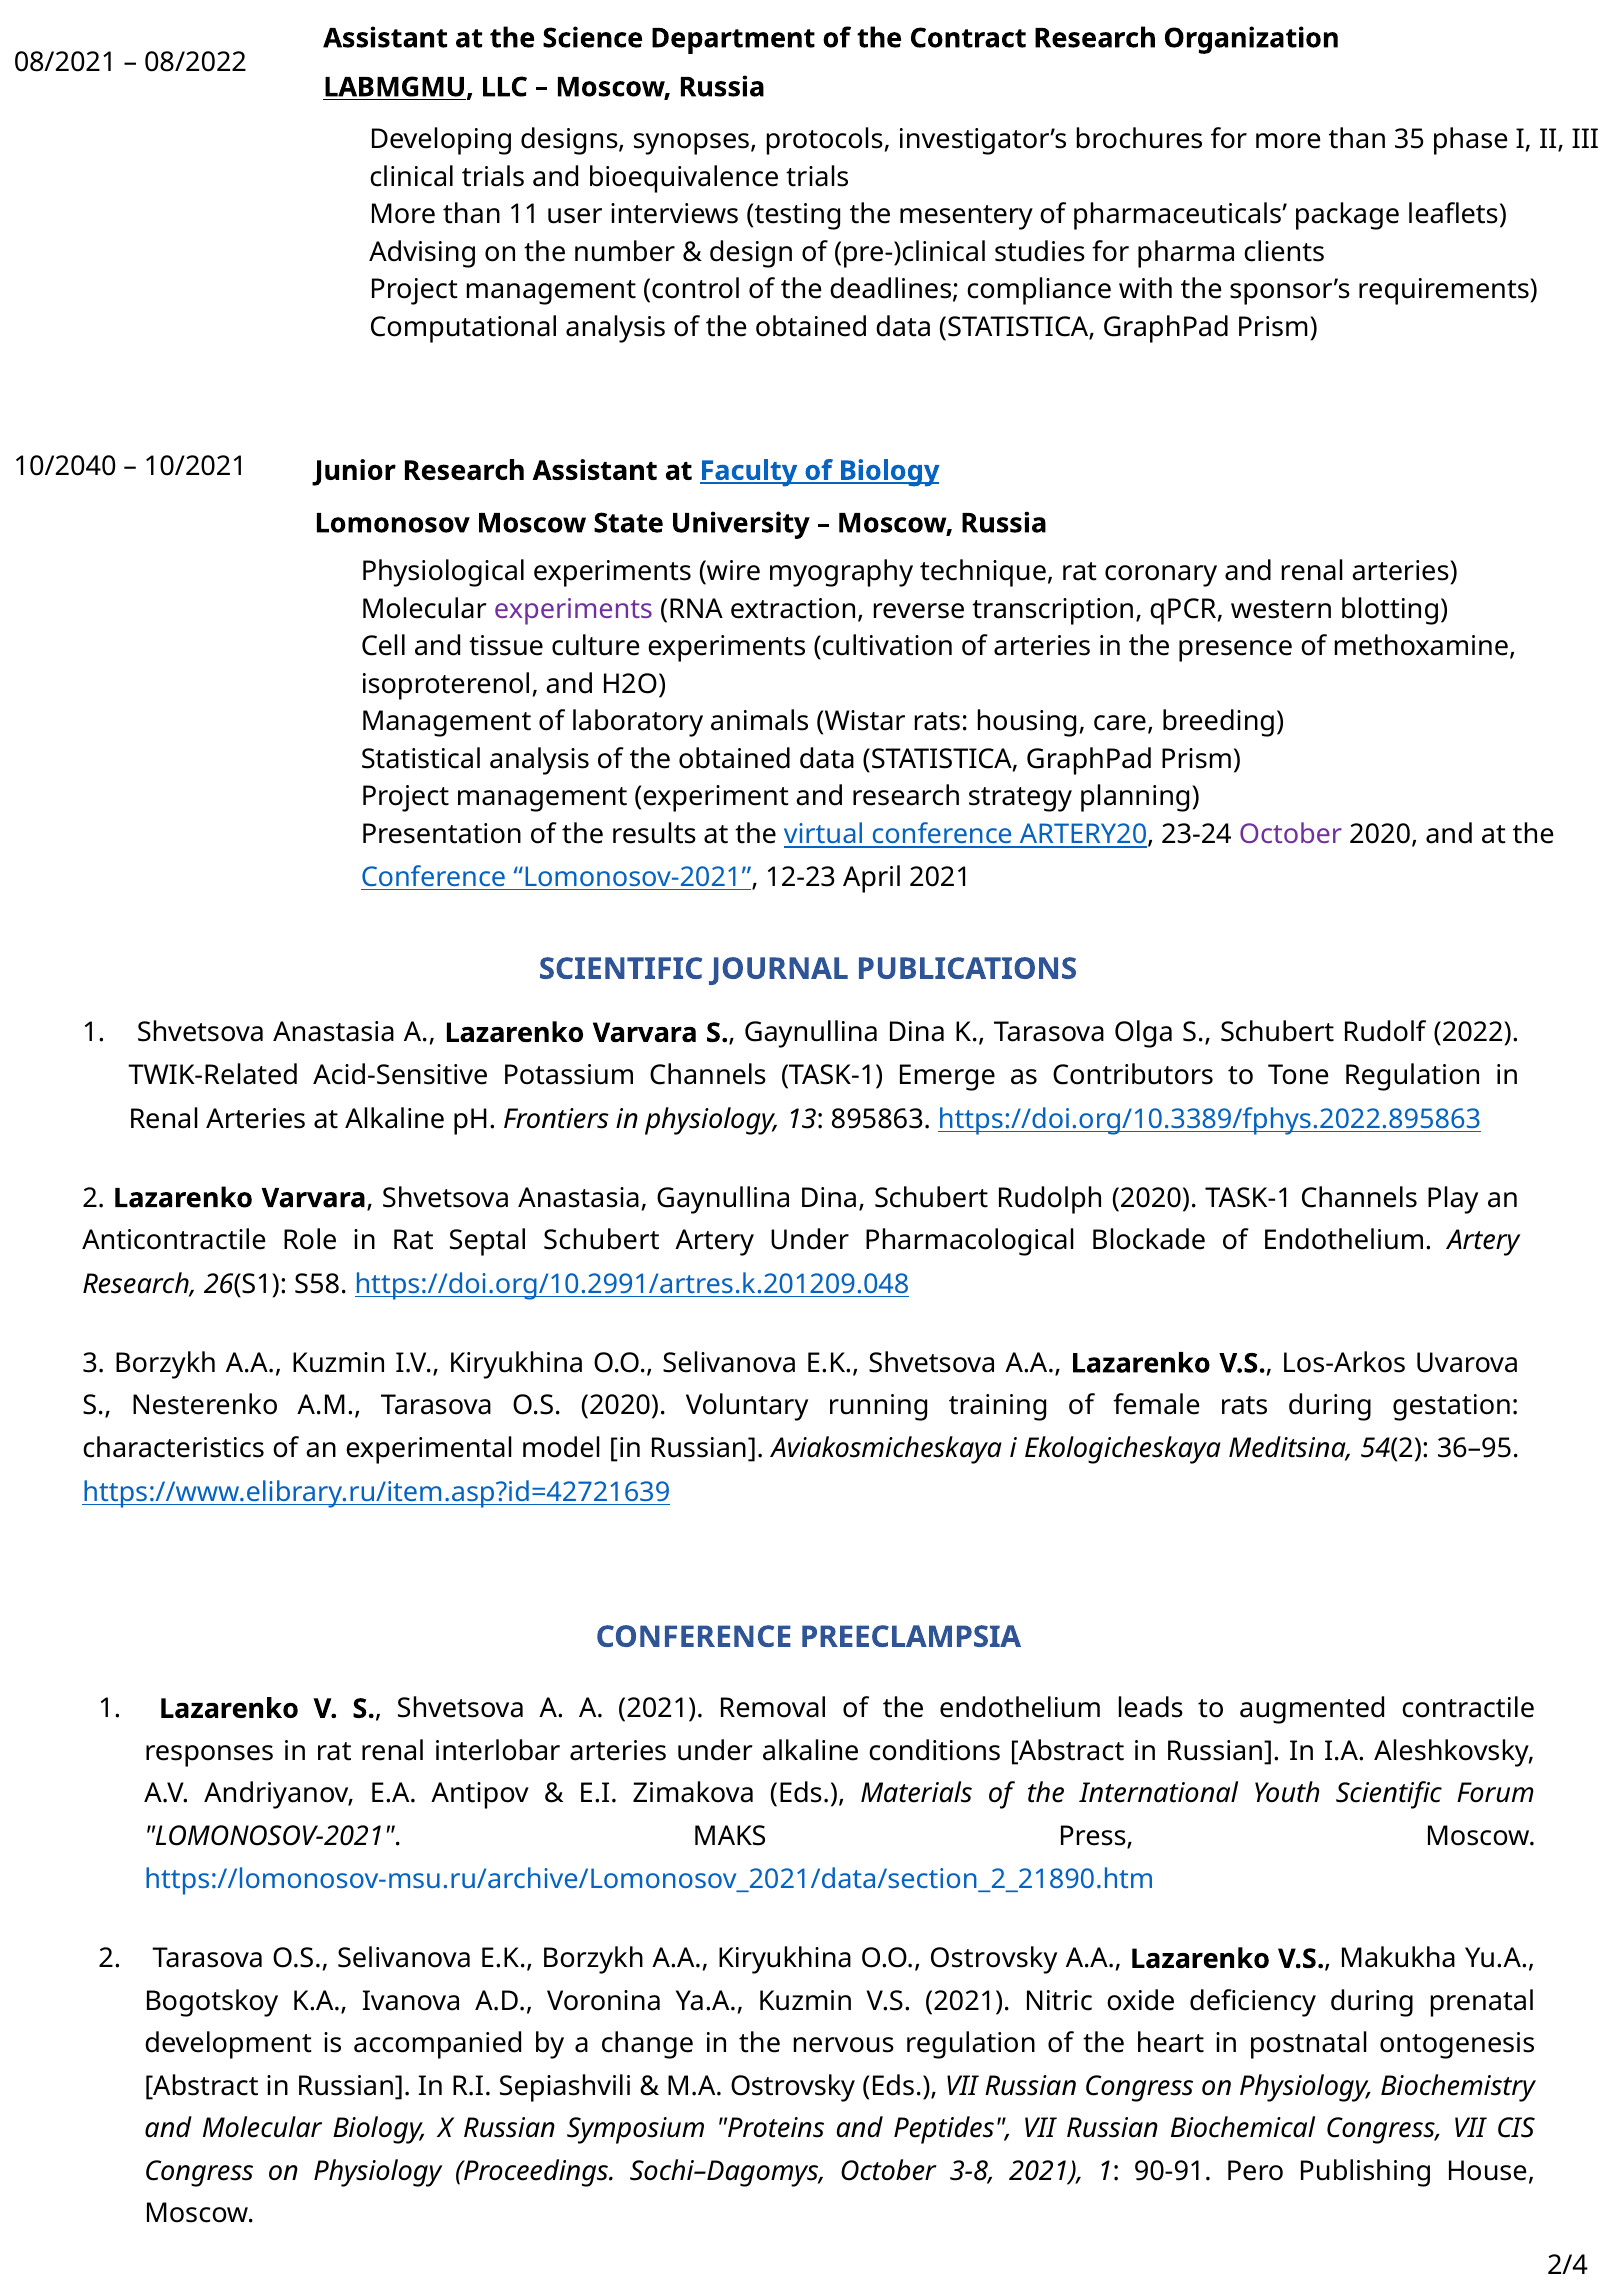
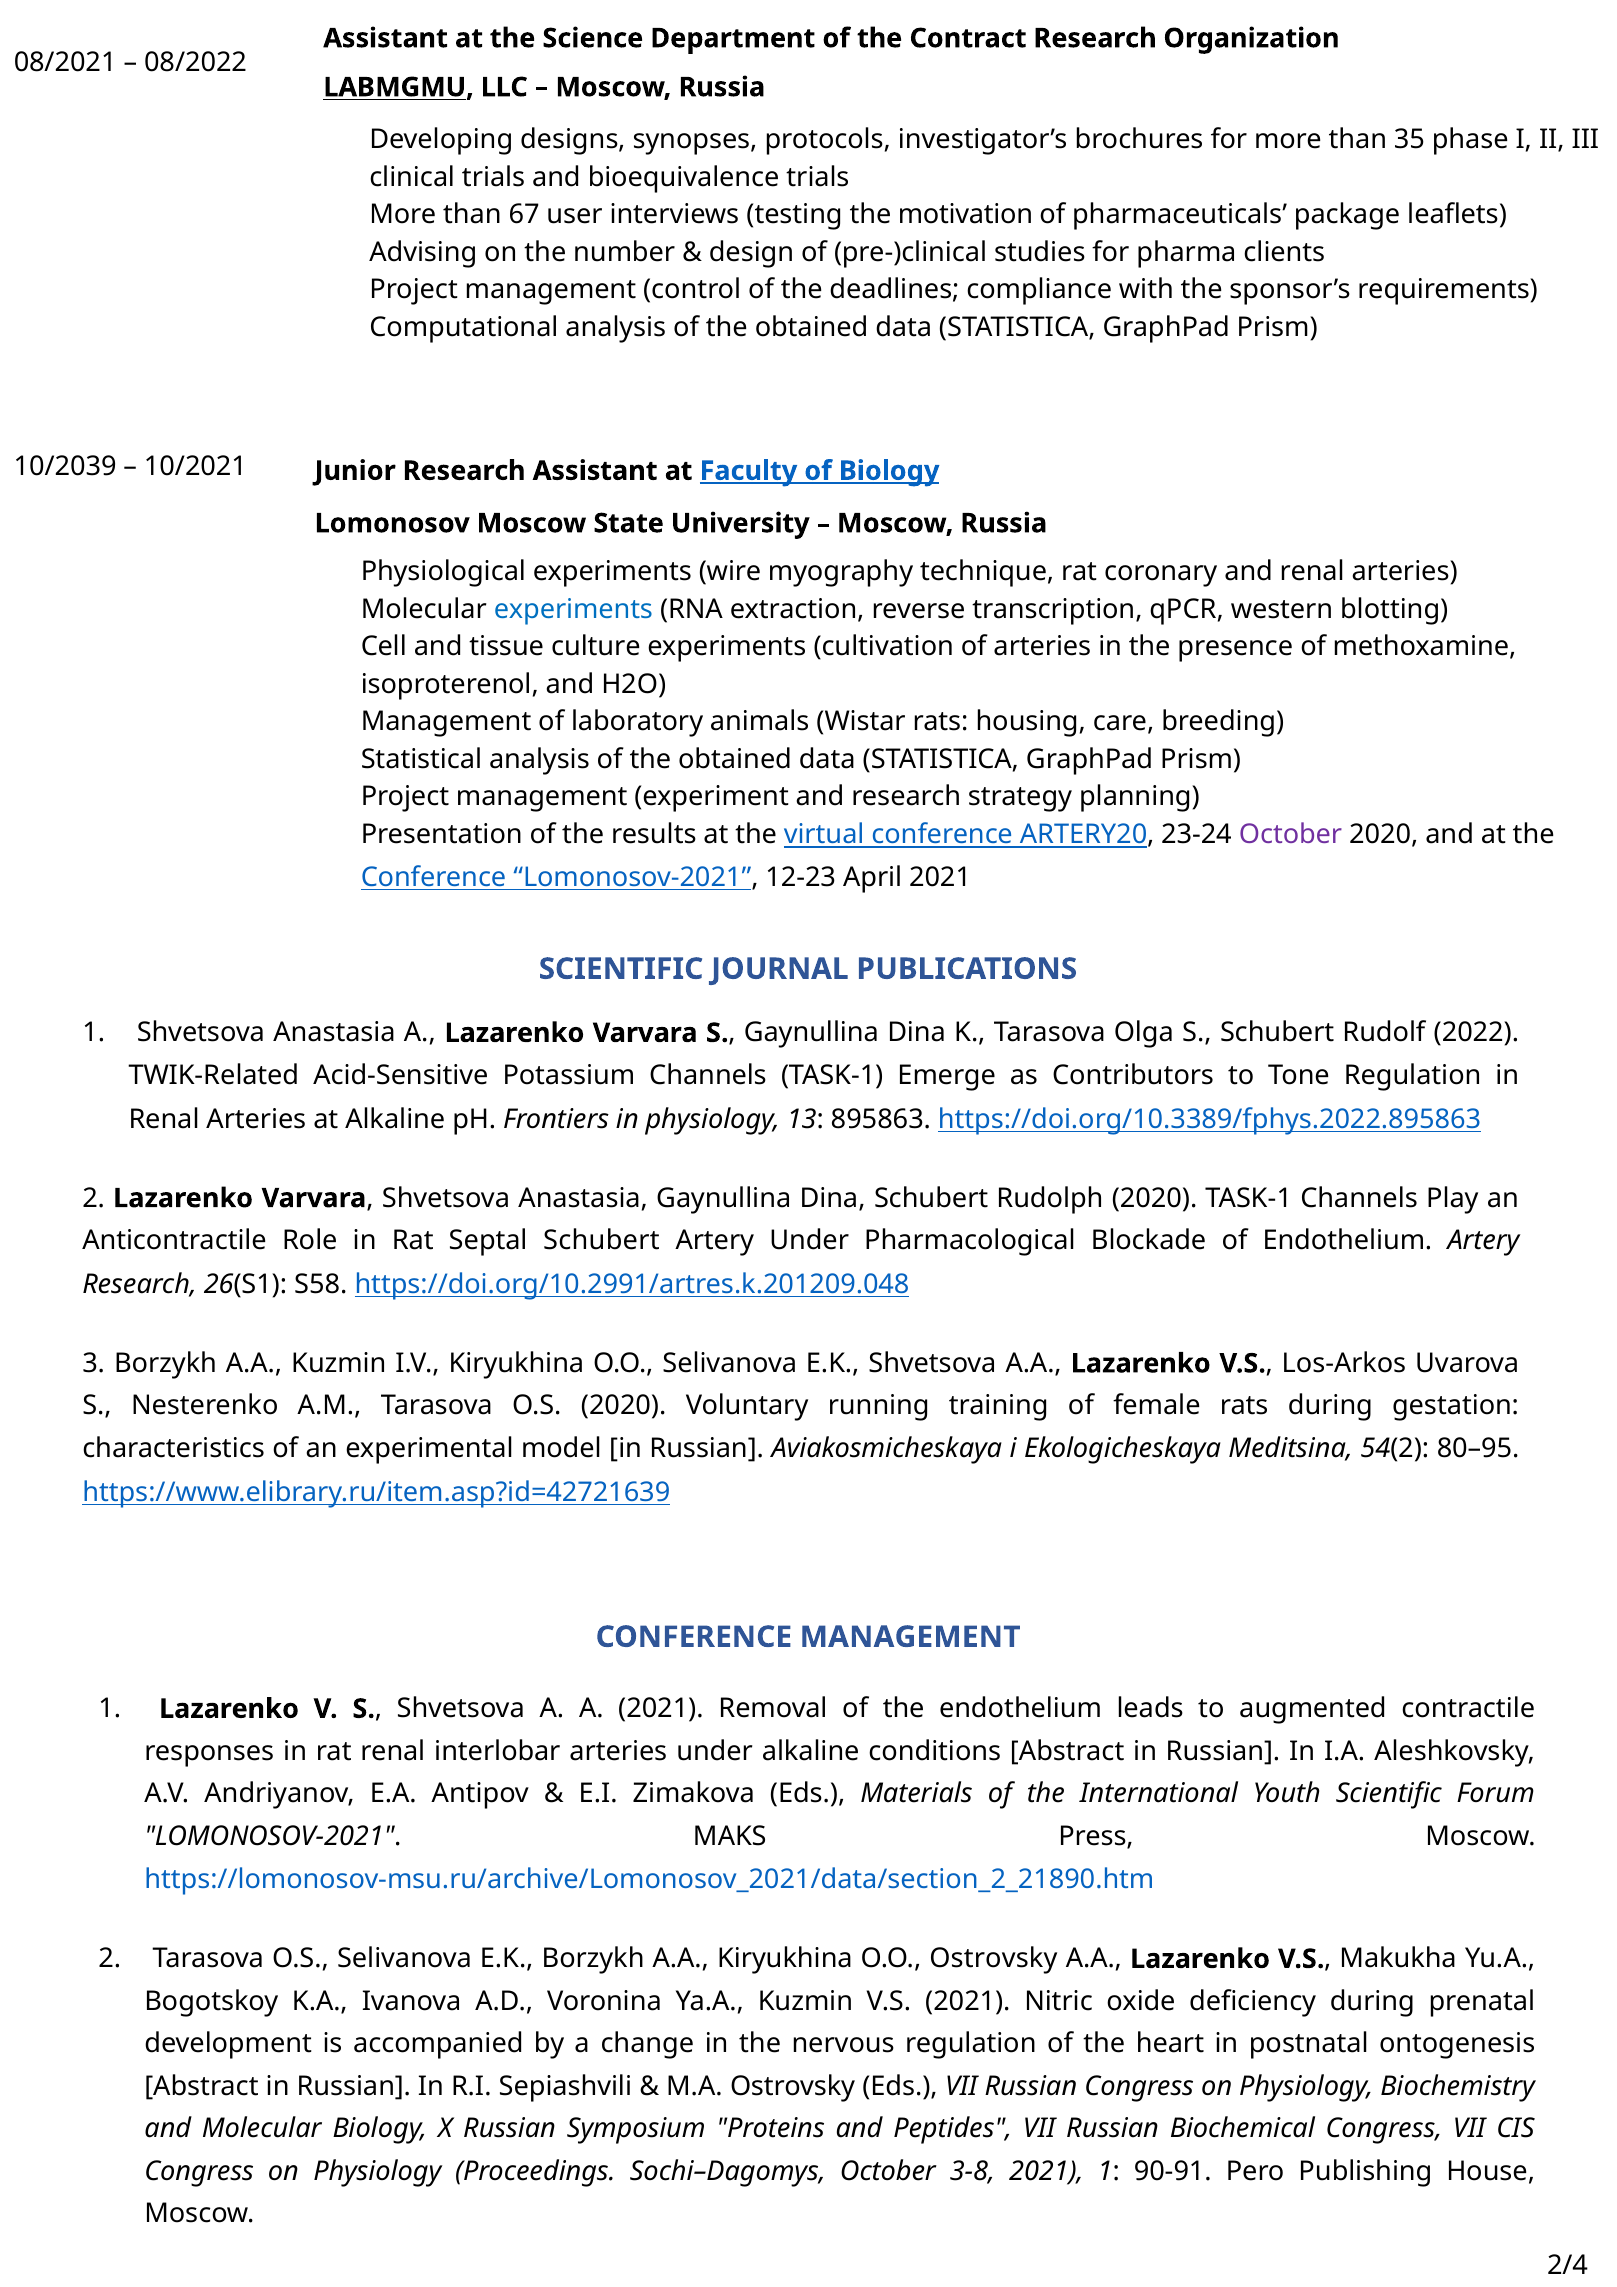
11: 11 -> 67
mesentery: mesentery -> motivation
10/2040: 10/2040 -> 10/2039
experiments at (573, 609) colour: purple -> blue
36–95: 36–95 -> 80–95
CONFERENCE PREECLAMPSIA: PREECLAMPSIA -> MANAGEMENT
